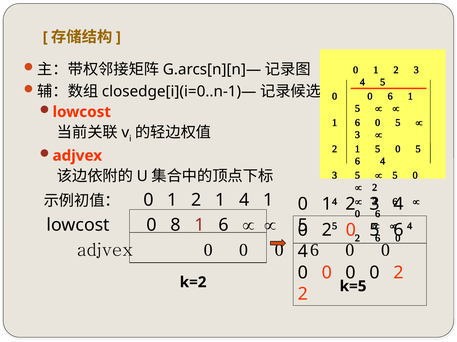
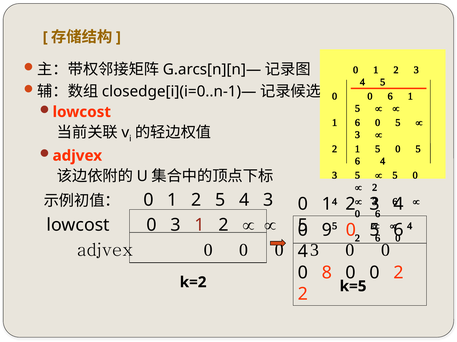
1 2 1: 1 -> 5
1 at (268, 200): 1 -> 3
lowcost 0 8: 8 -> 3
6 at (223, 225): 6 -> 2
2 at (327, 231): 2 -> 9
6 at (315, 250): 6 -> 3
0 at (327, 273): 0 -> 8
